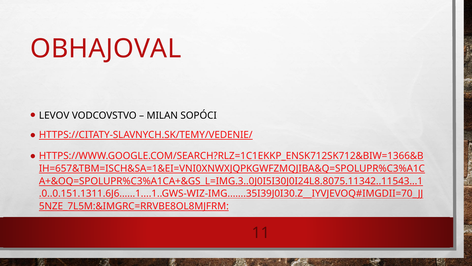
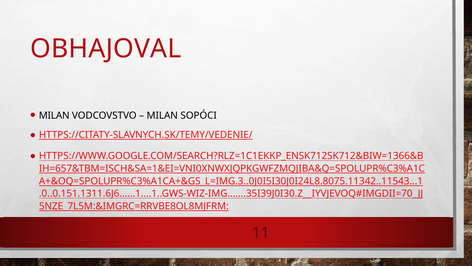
LEVOV at (54, 115): LEVOV -> MILAN
